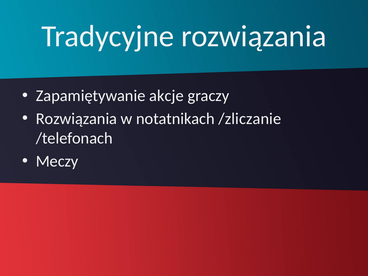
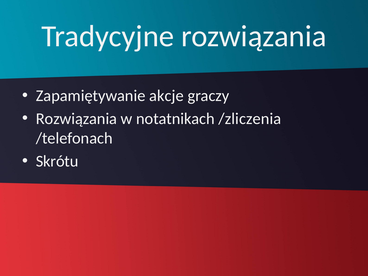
/zliczanie: /zliczanie -> /zliczenia
Meczy: Meczy -> Skrótu
